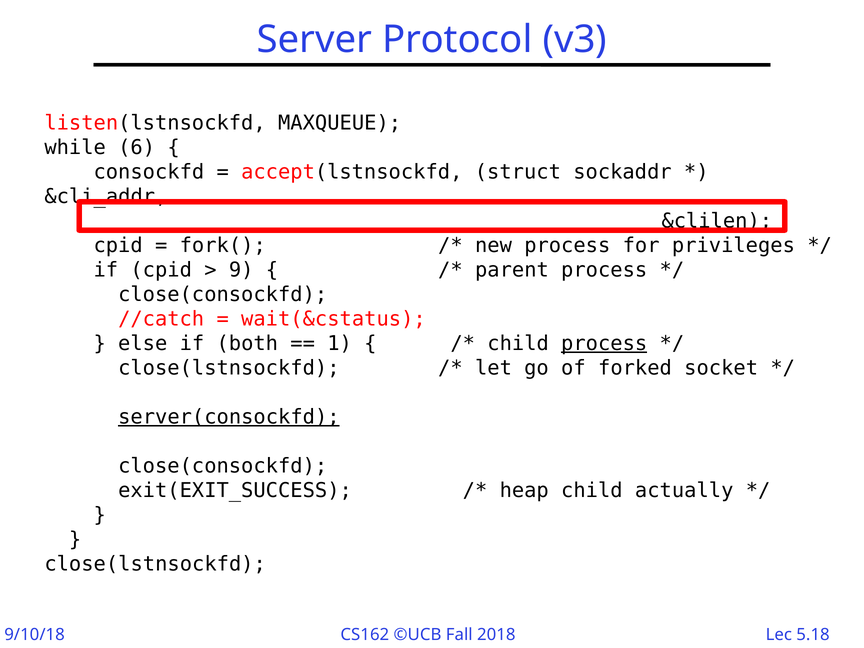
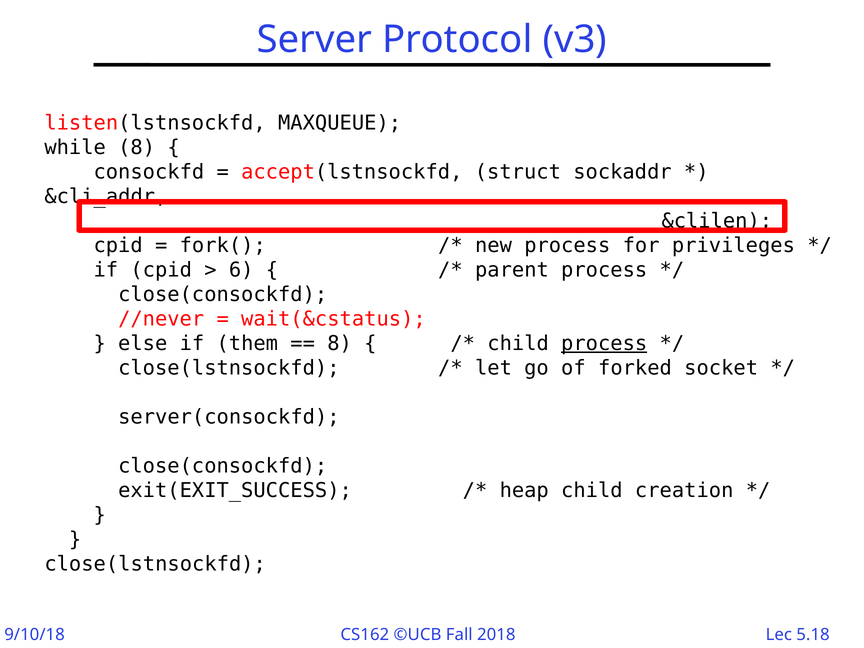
while 6: 6 -> 8
9: 9 -> 6
//catch: //catch -> //never
both: both -> them
1 at (340, 343): 1 -> 8
server(consockfd underline: present -> none
actually: actually -> creation
